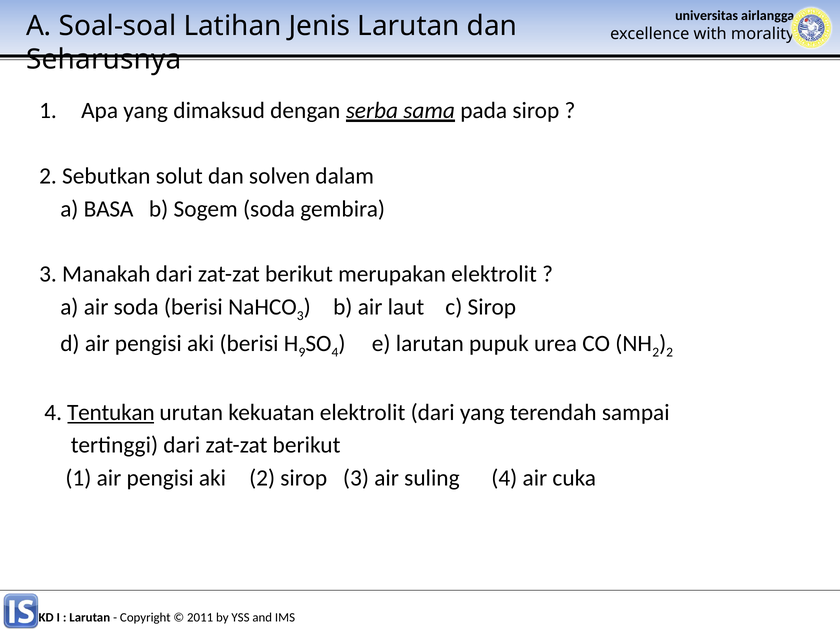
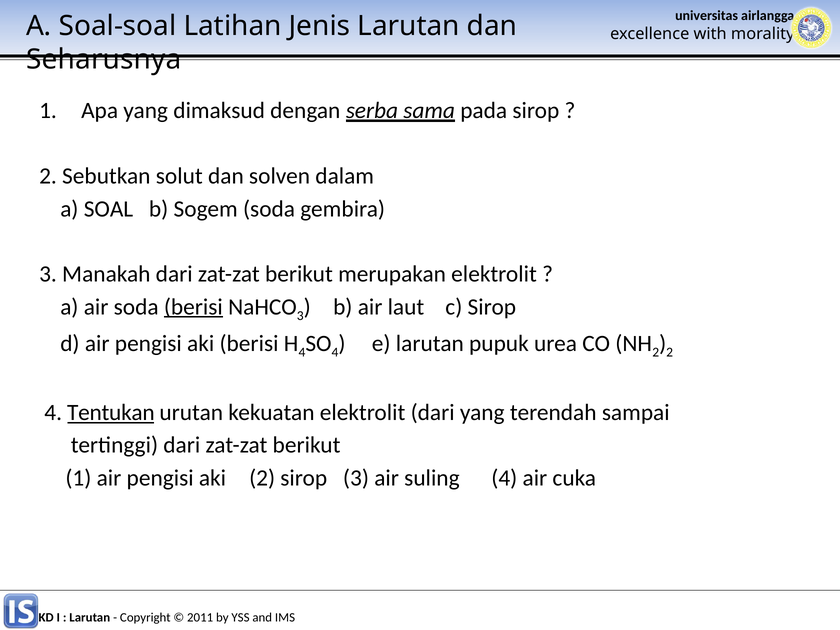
BASA: BASA -> SOAL
berisi at (193, 307) underline: none -> present
9 at (302, 352): 9 -> 4
